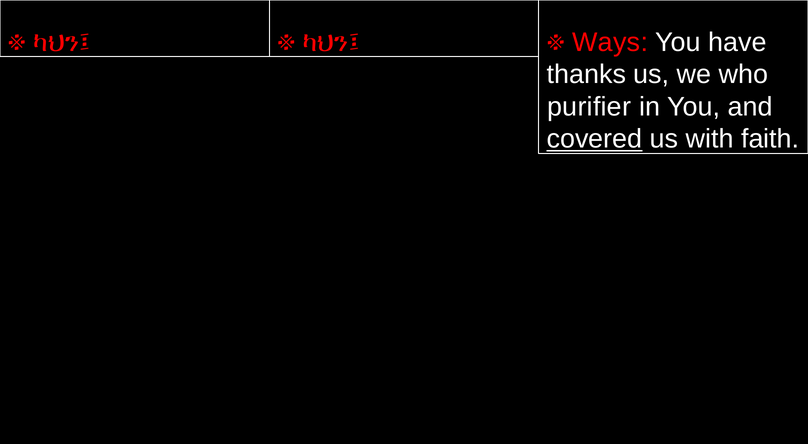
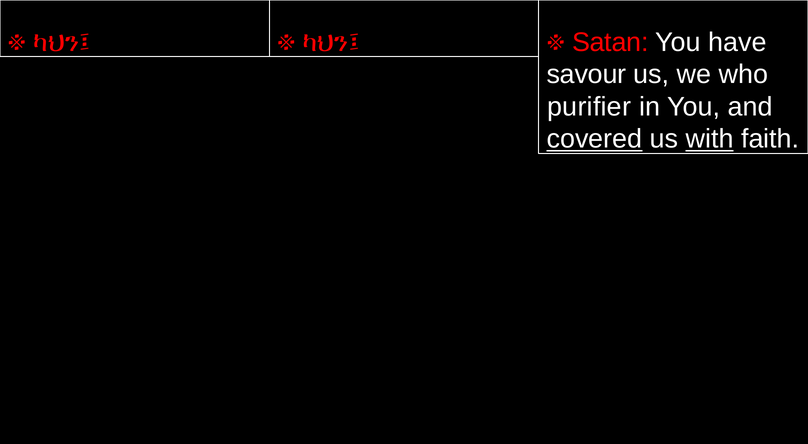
Ways: Ways -> Satan
thanks: thanks -> savour
with underline: none -> present
